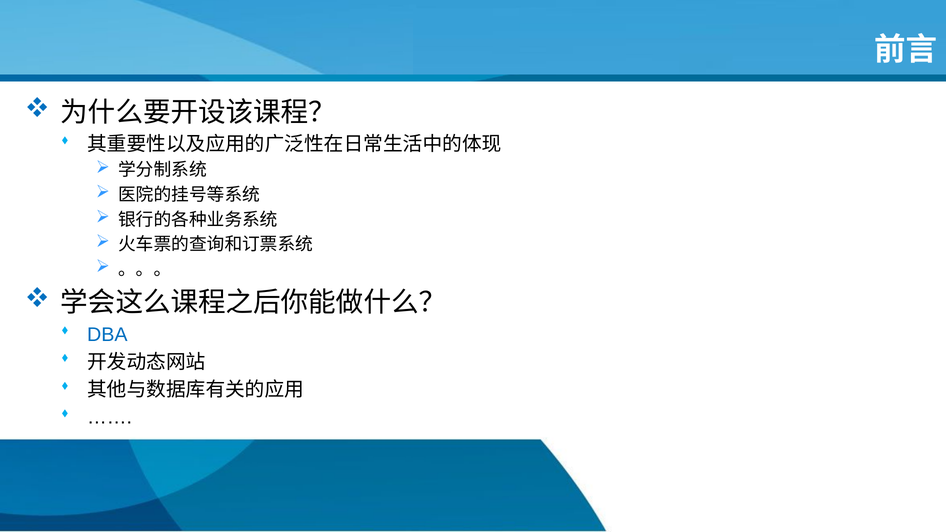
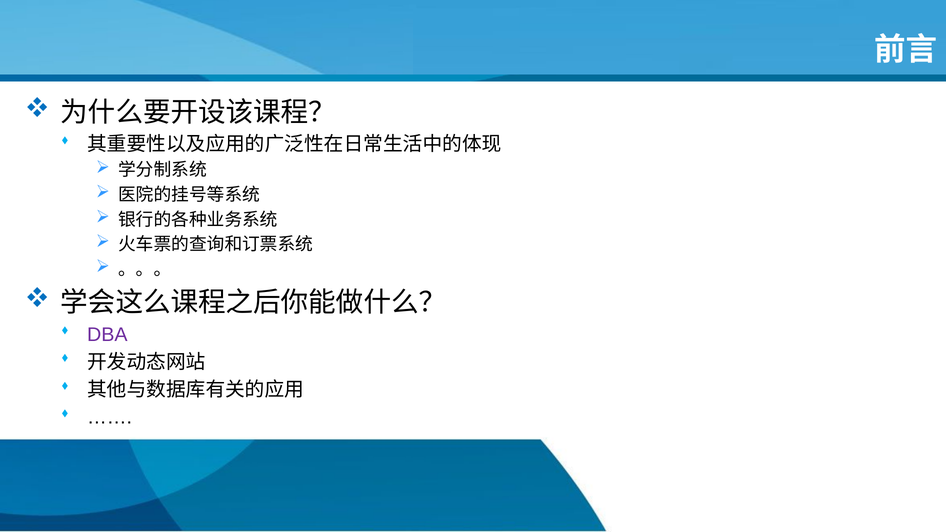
DBA colour: blue -> purple
